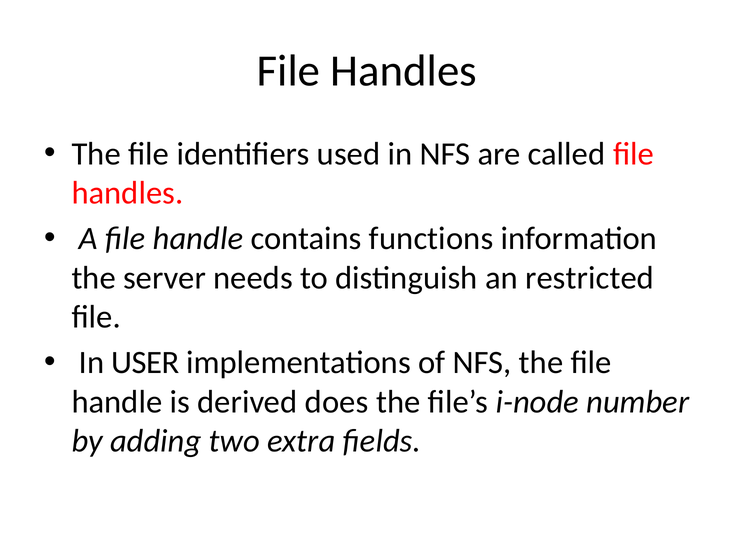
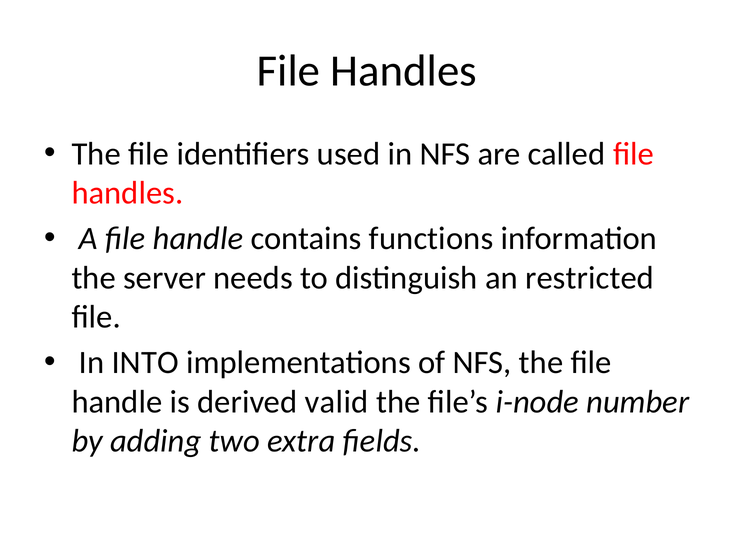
USER: USER -> INTO
does: does -> valid
